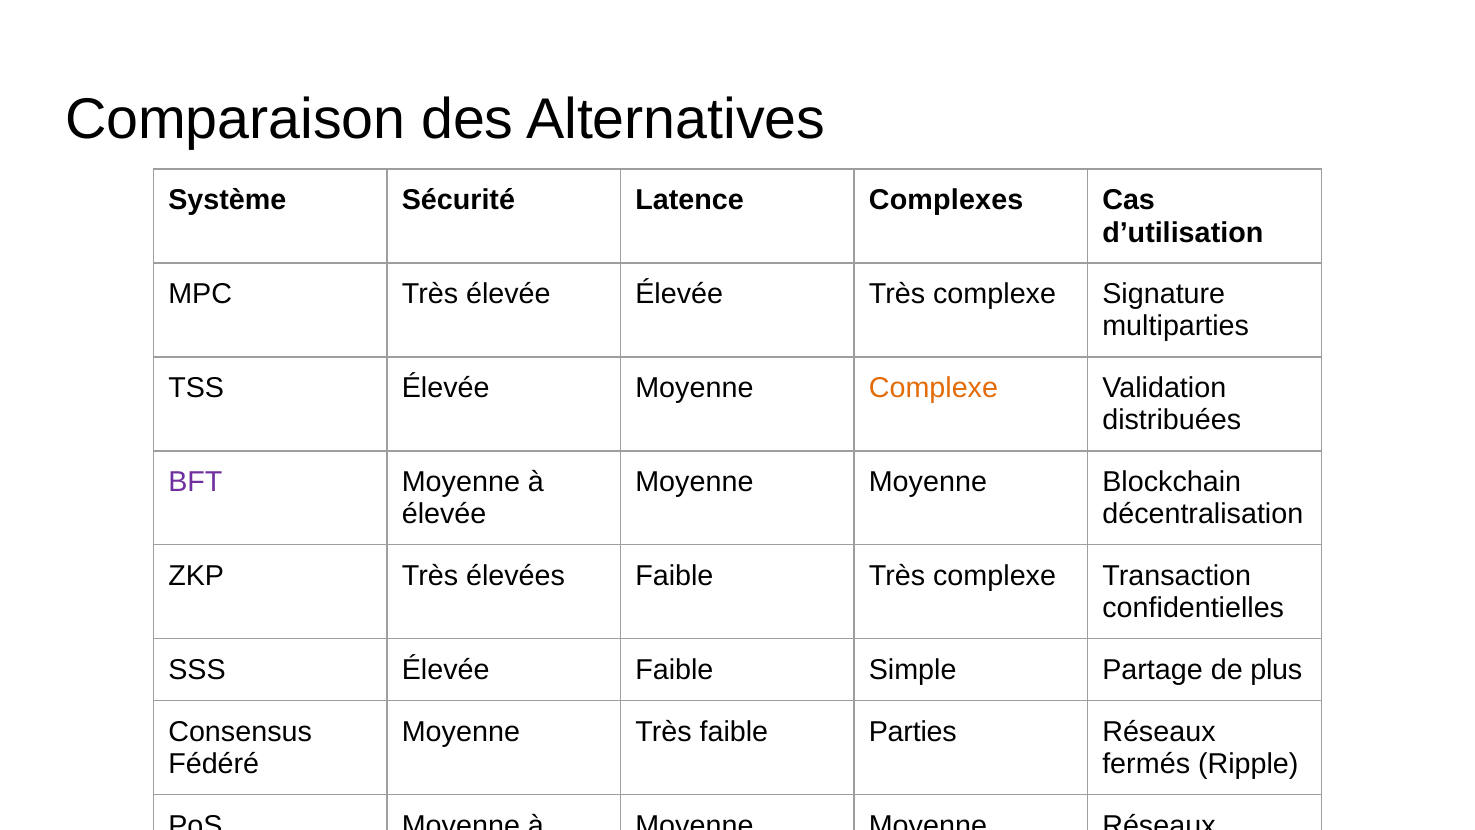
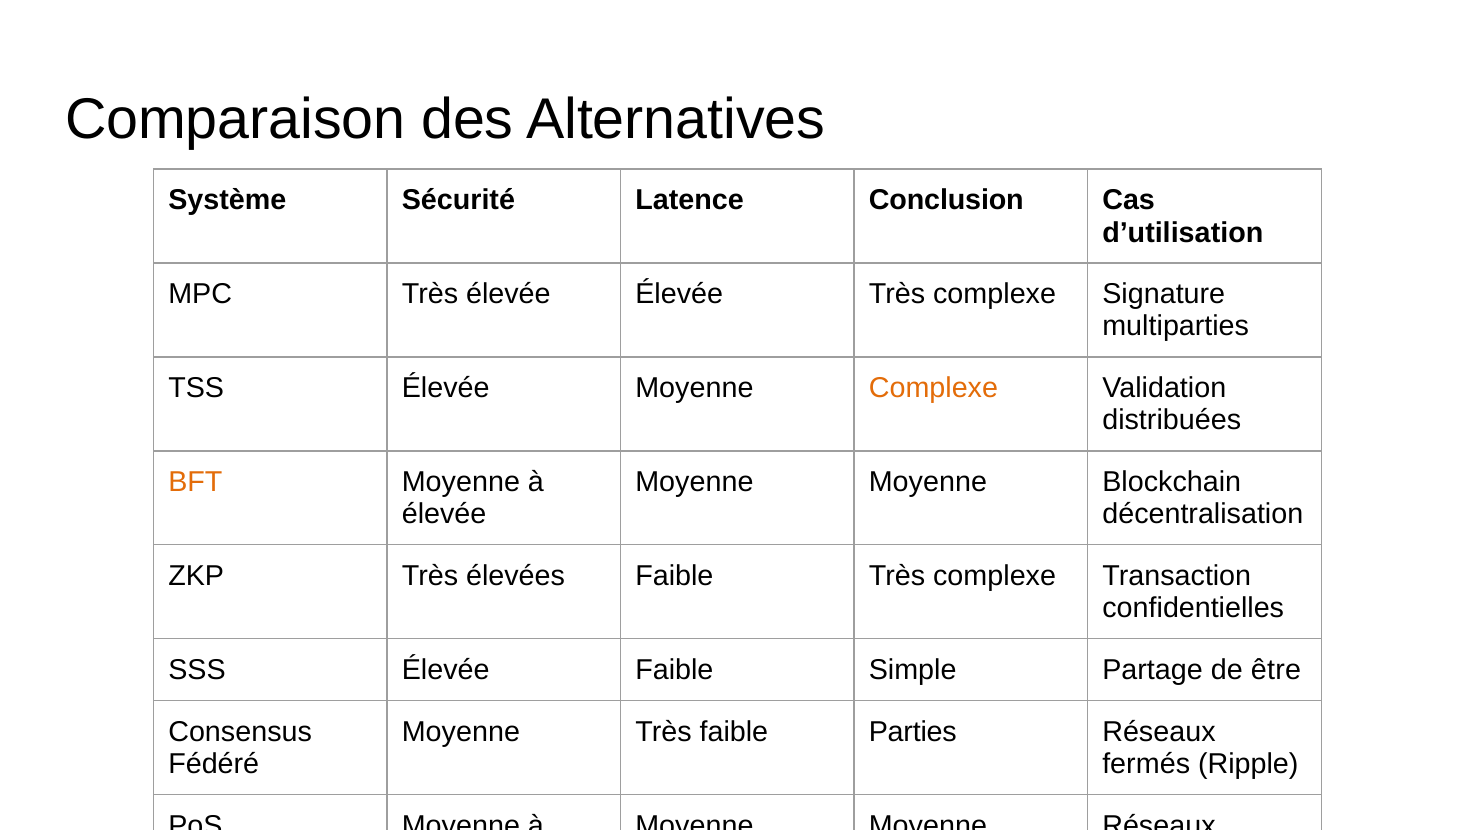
Complexes: Complexes -> Conclusion
BFT colour: purple -> orange
plus: plus -> être
